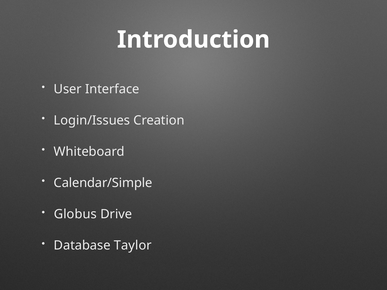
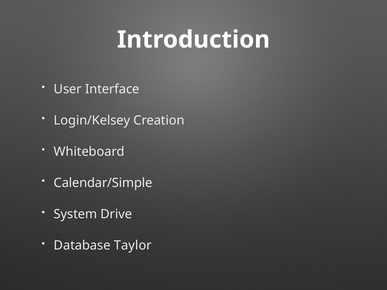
Login/Issues: Login/Issues -> Login/Kelsey
Globus: Globus -> System
